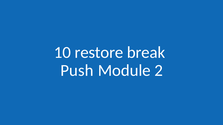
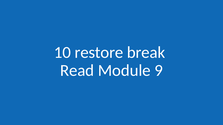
Push: Push -> Read
2: 2 -> 9
